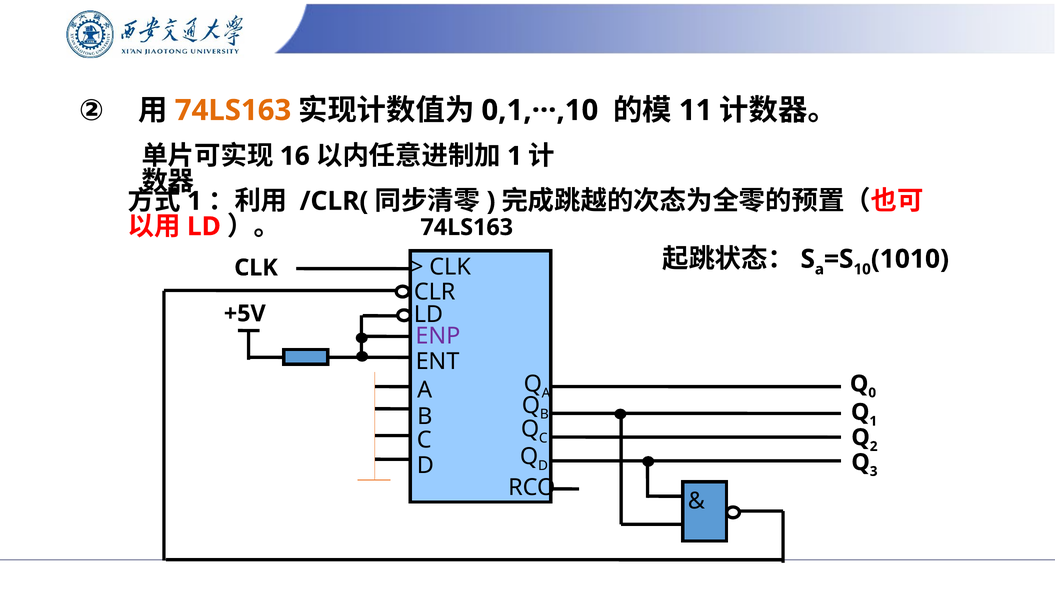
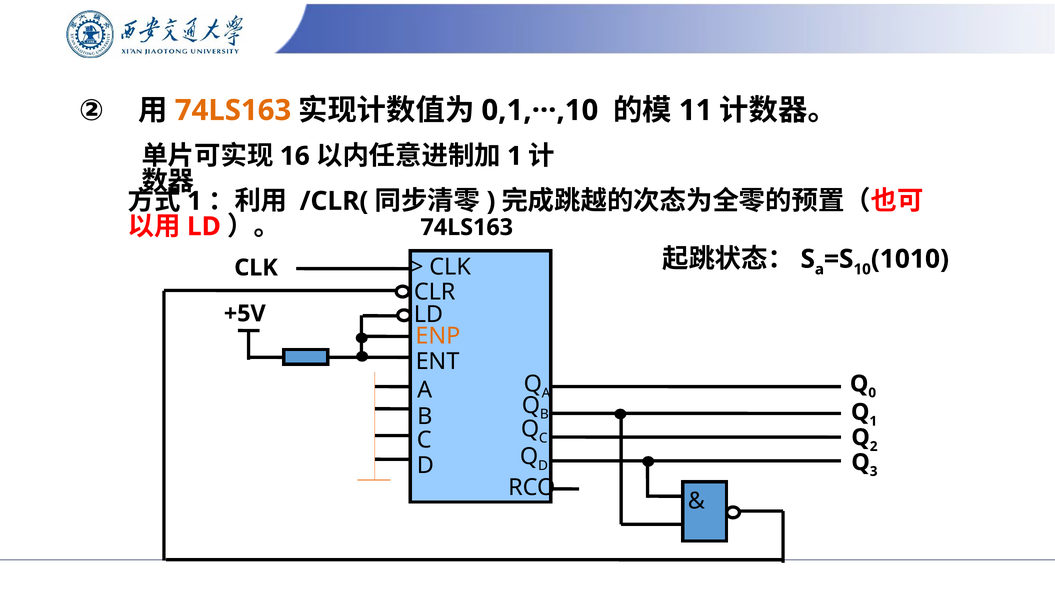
ENP colour: purple -> orange
